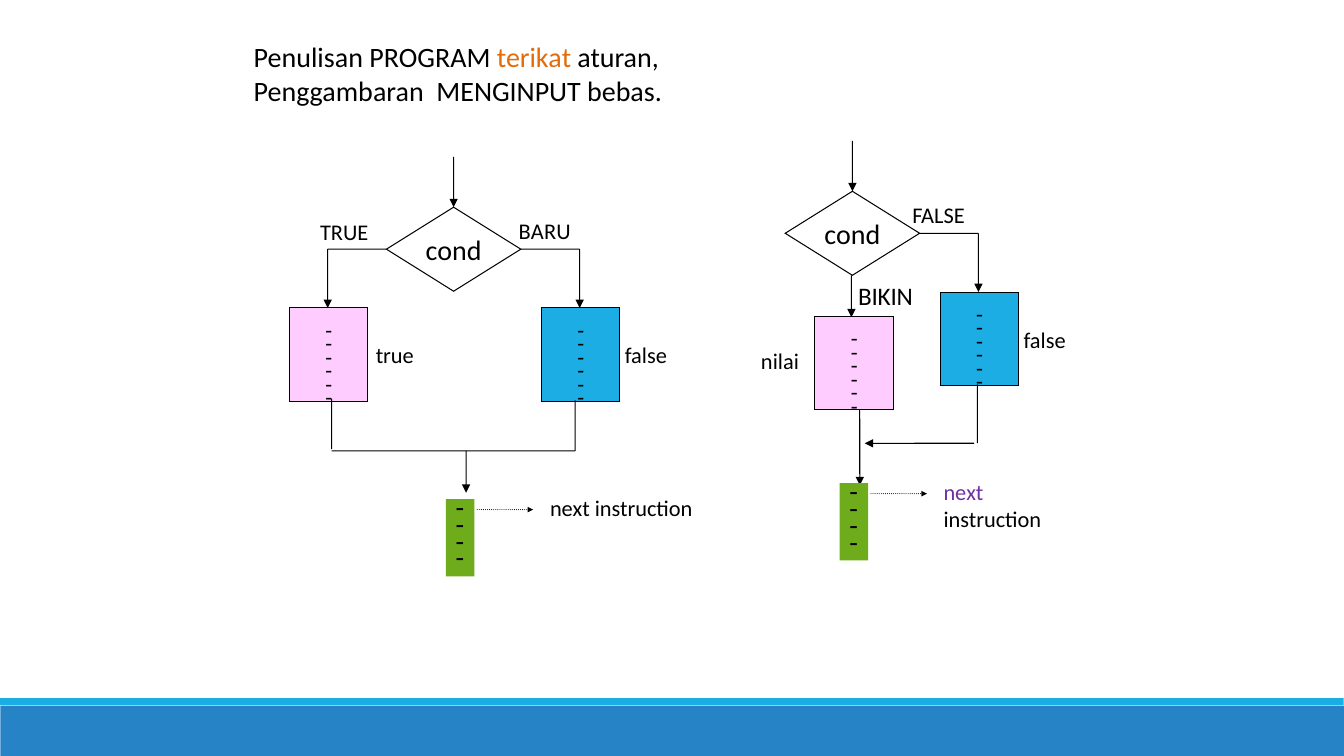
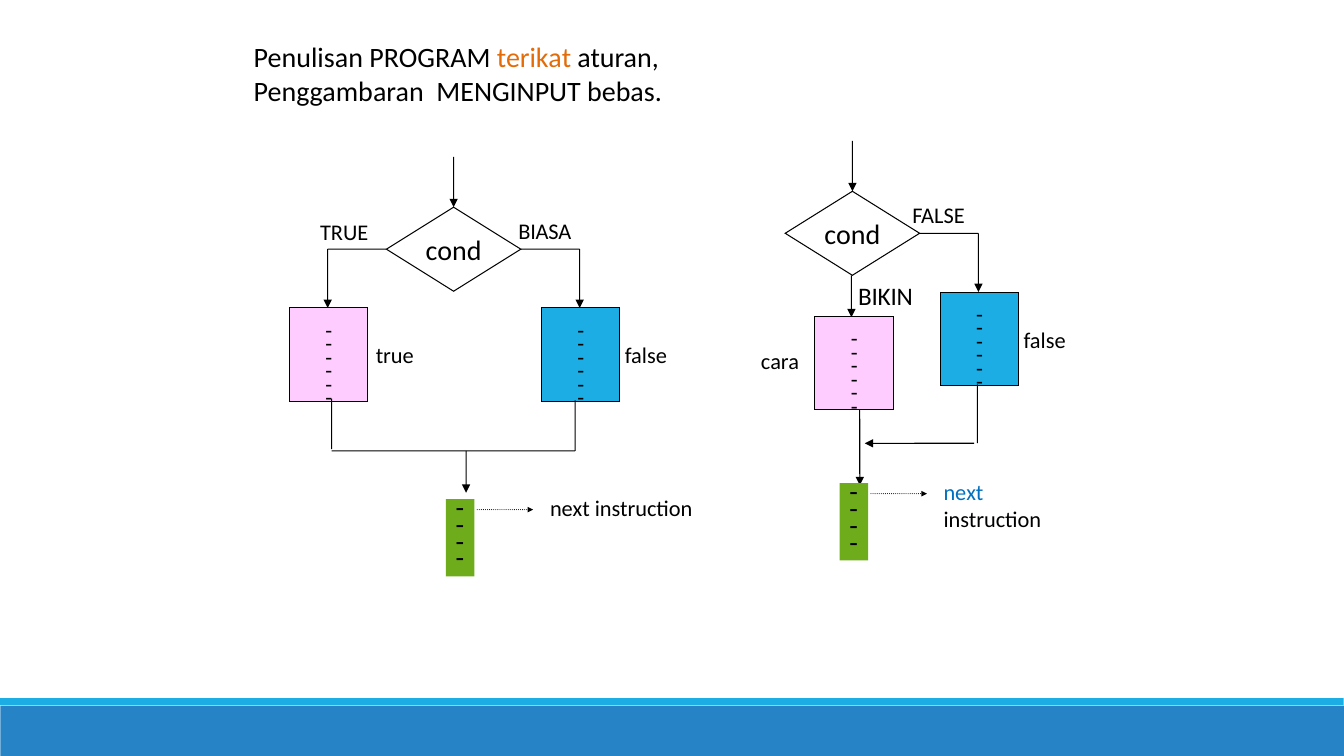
BARU: BARU -> BIASA
nilai: nilai -> cara
next at (963, 493) colour: purple -> blue
